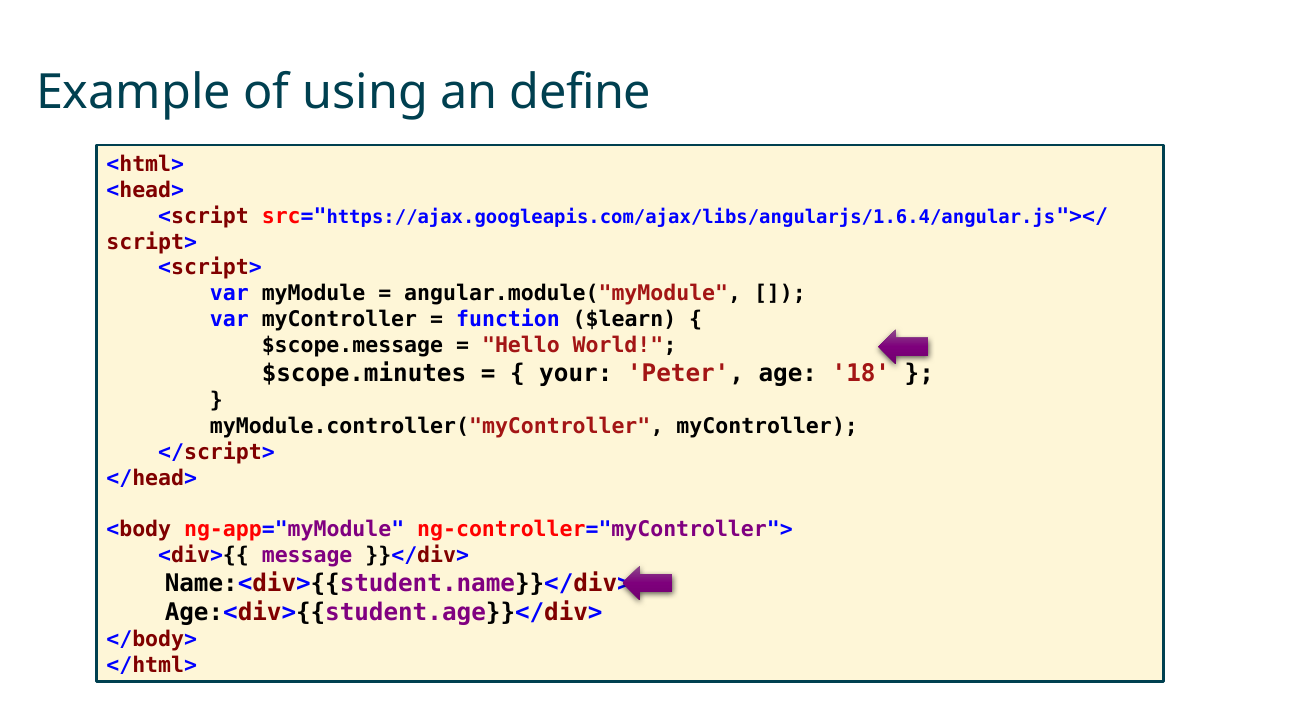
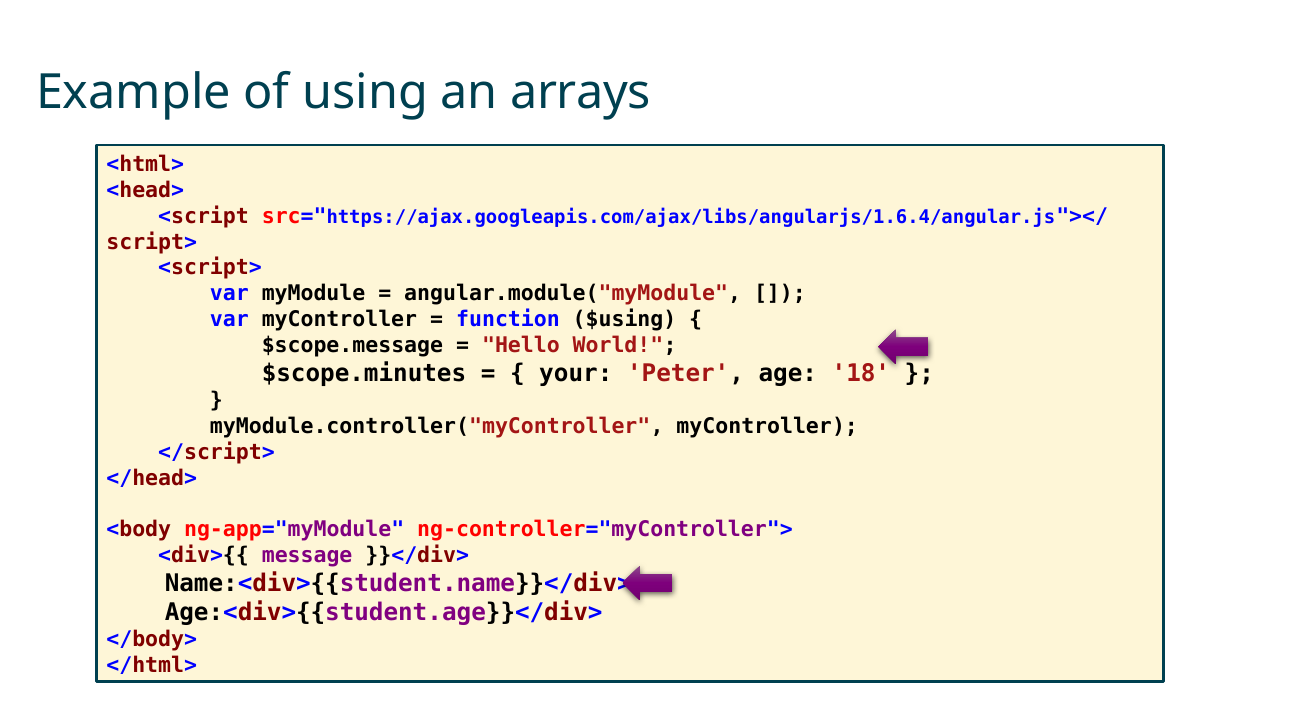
define: define -> arrays
$learn: $learn -> $using
